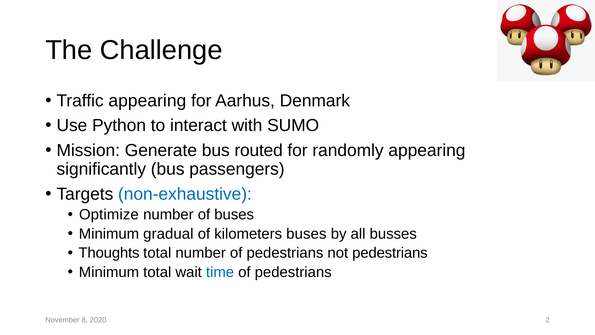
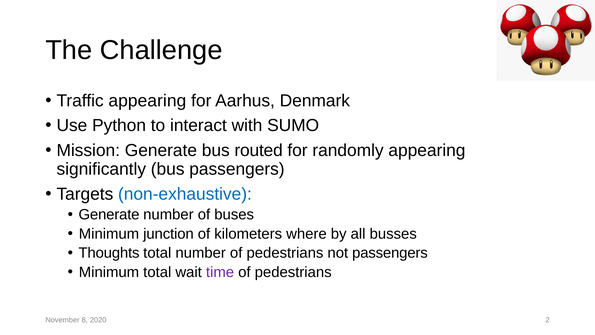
Optimize at (109, 215): Optimize -> Generate
gradual: gradual -> junction
kilometers buses: buses -> where
not pedestrians: pedestrians -> passengers
time colour: blue -> purple
